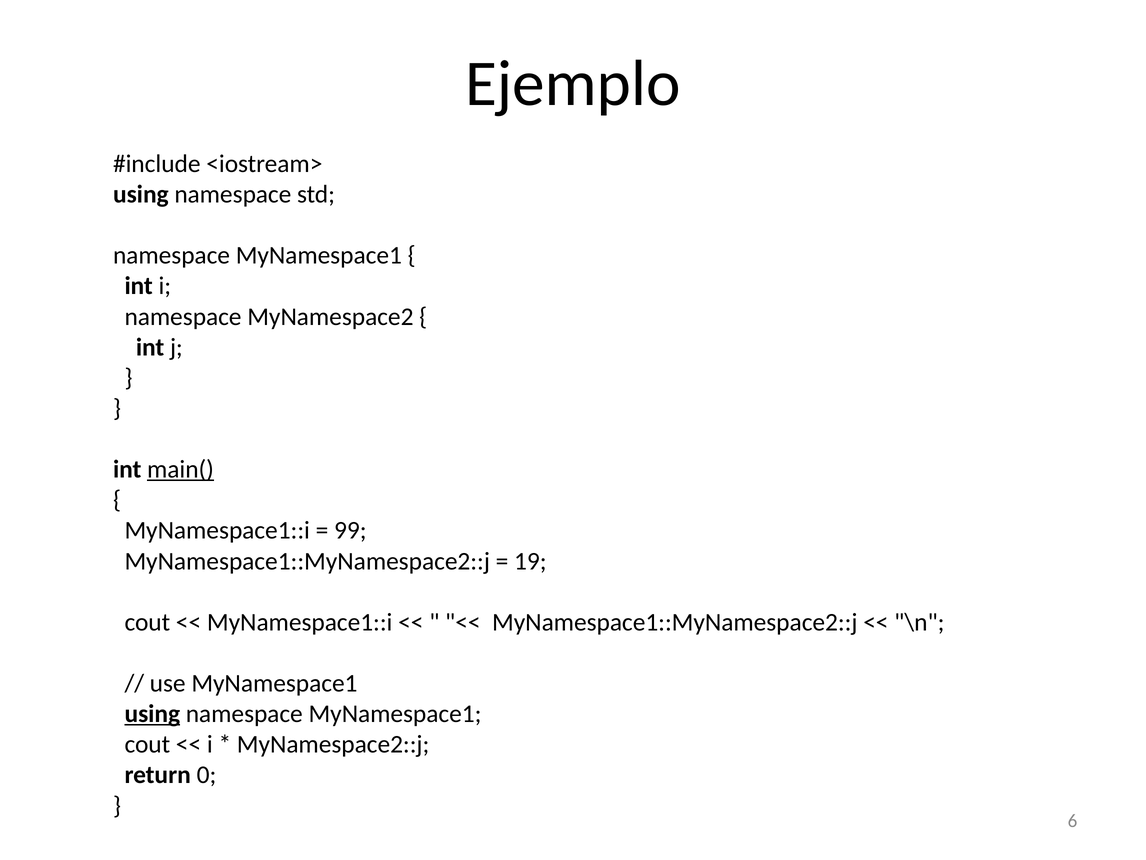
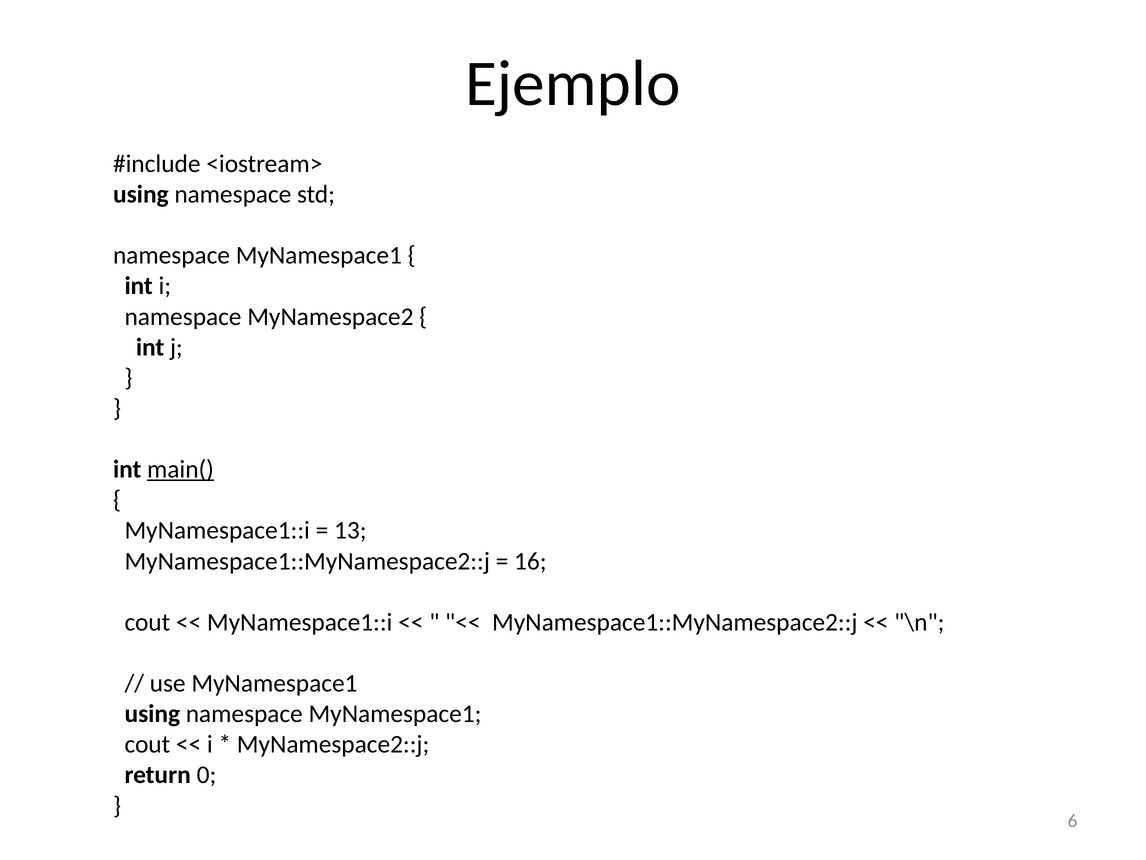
99: 99 -> 13
19: 19 -> 16
using at (152, 714) underline: present -> none
